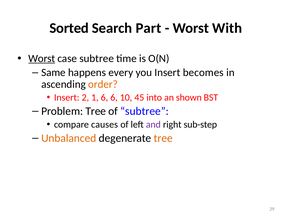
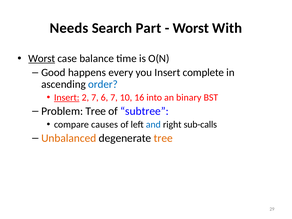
Sorted: Sorted -> Needs
case subtree: subtree -> balance
Same: Same -> Good
becomes: becomes -> complete
order colour: orange -> blue
Insert at (67, 97) underline: none -> present
2 1: 1 -> 7
6 6: 6 -> 7
45: 45 -> 16
shown: shown -> binary
and colour: purple -> blue
sub-step: sub-step -> sub-calls
